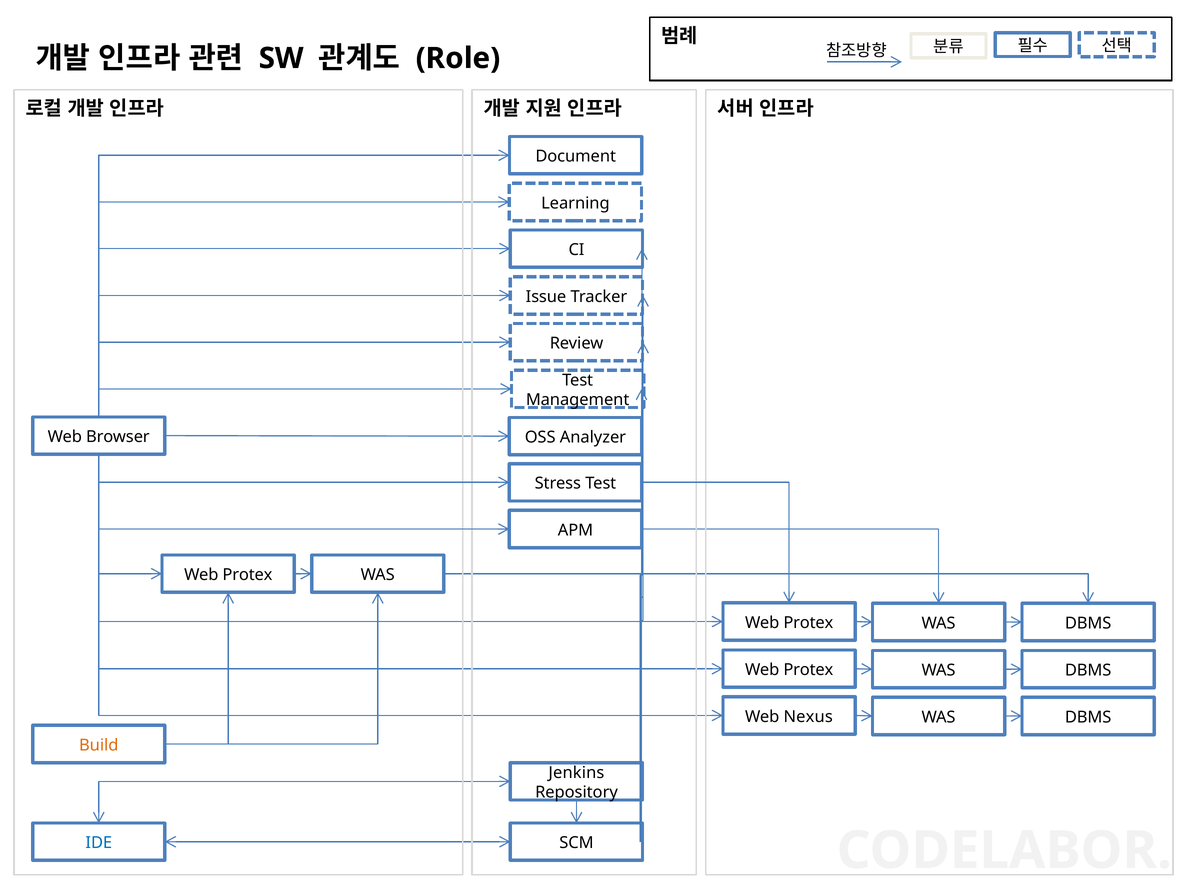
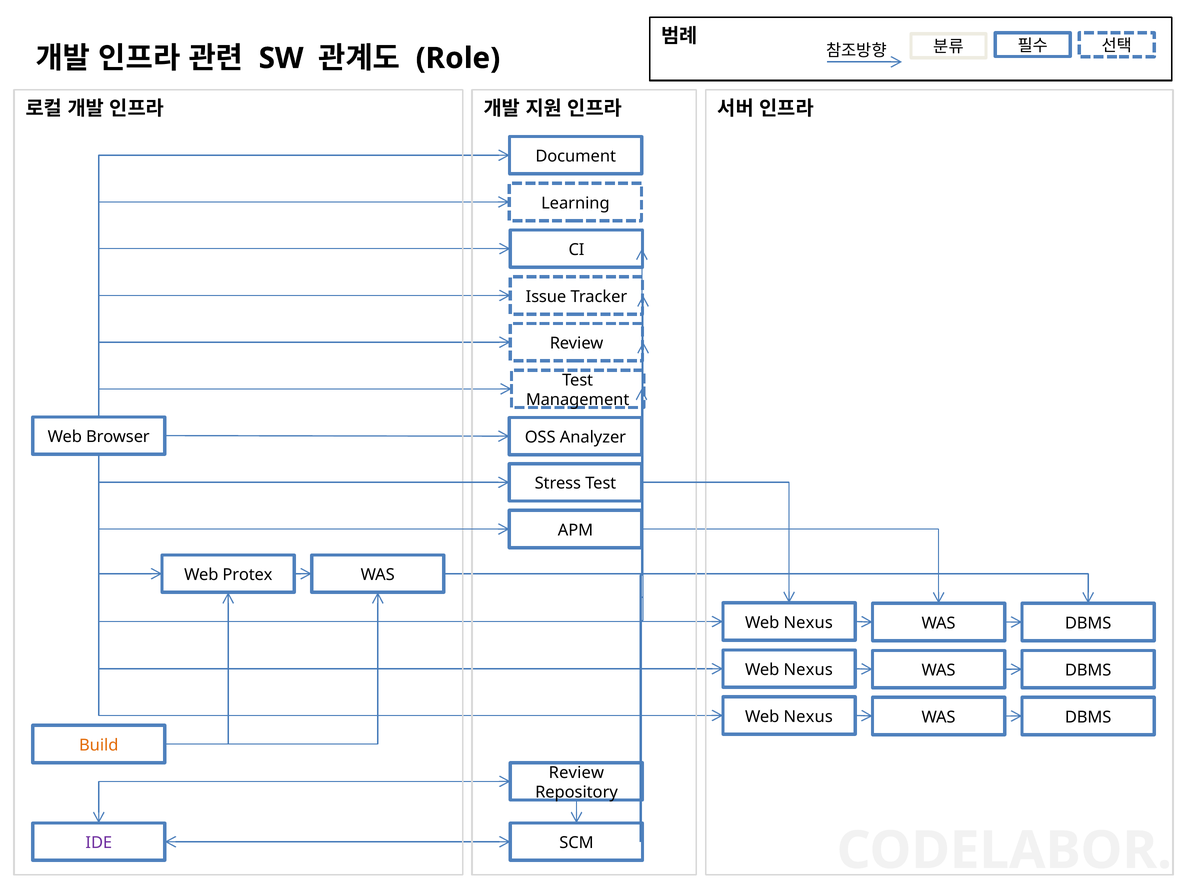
Protex at (808, 623): Protex -> Nexus
Protex at (808, 670): Protex -> Nexus
Jenkins at (576, 773): Jenkins -> Review
IDE colour: blue -> purple
